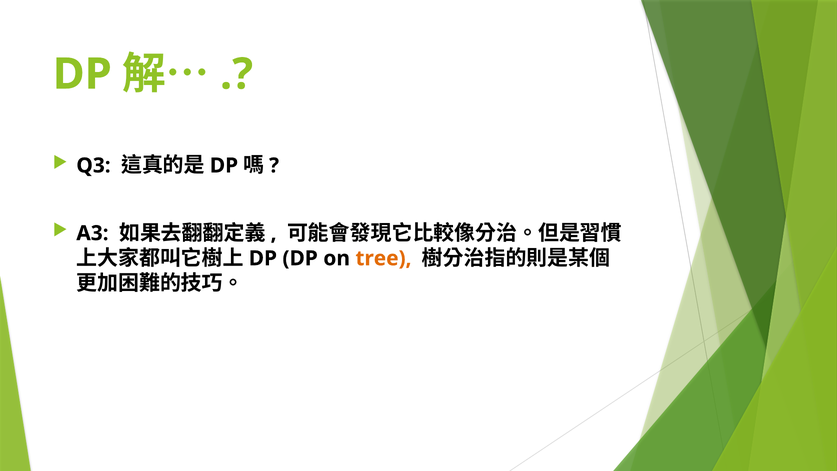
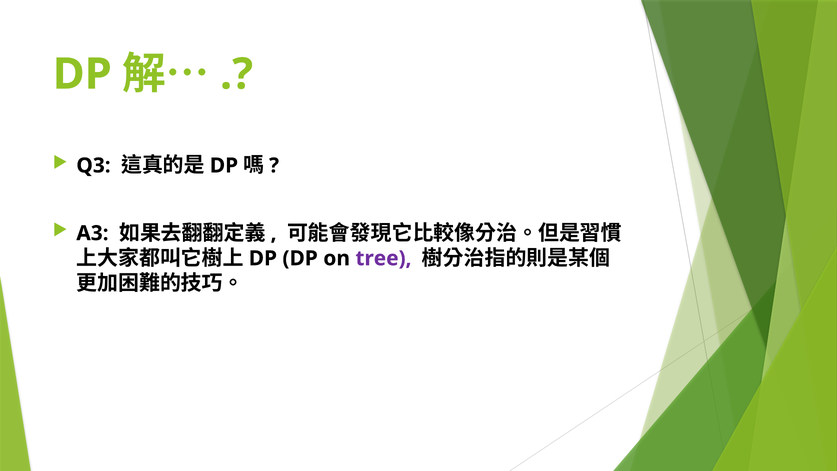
tree colour: orange -> purple
